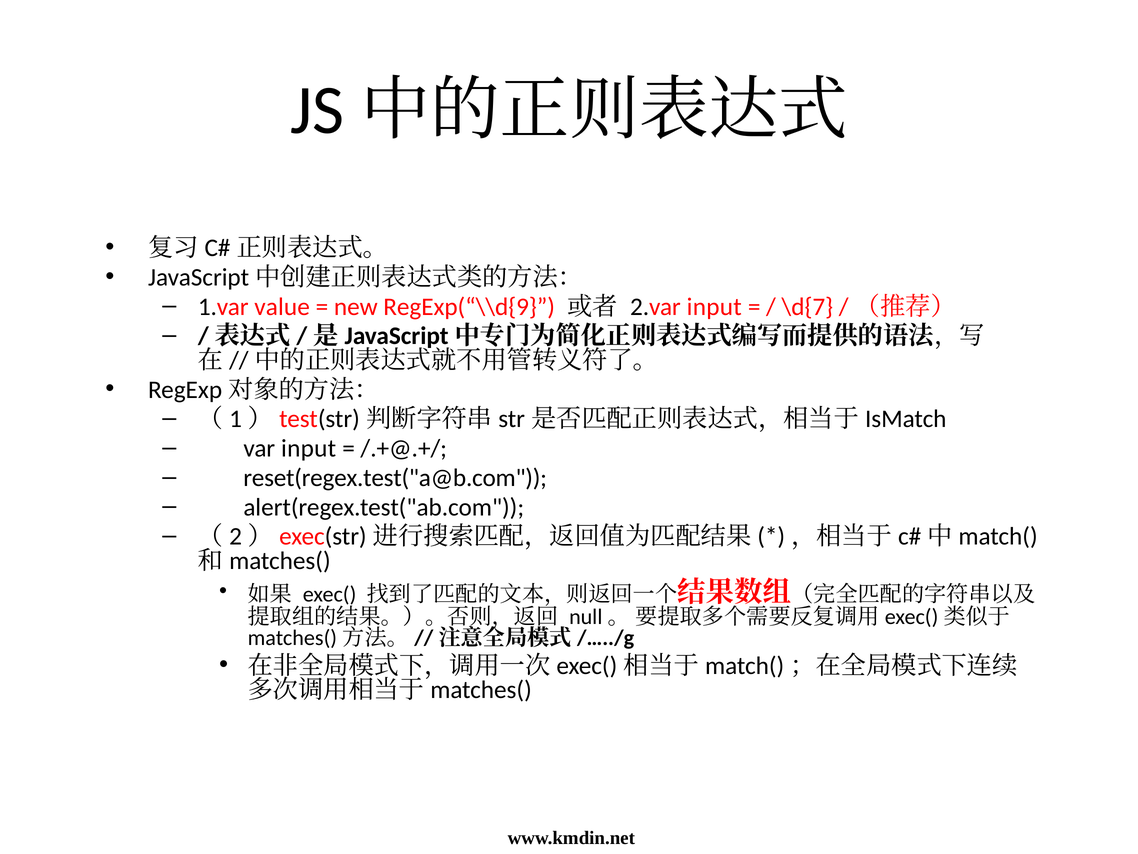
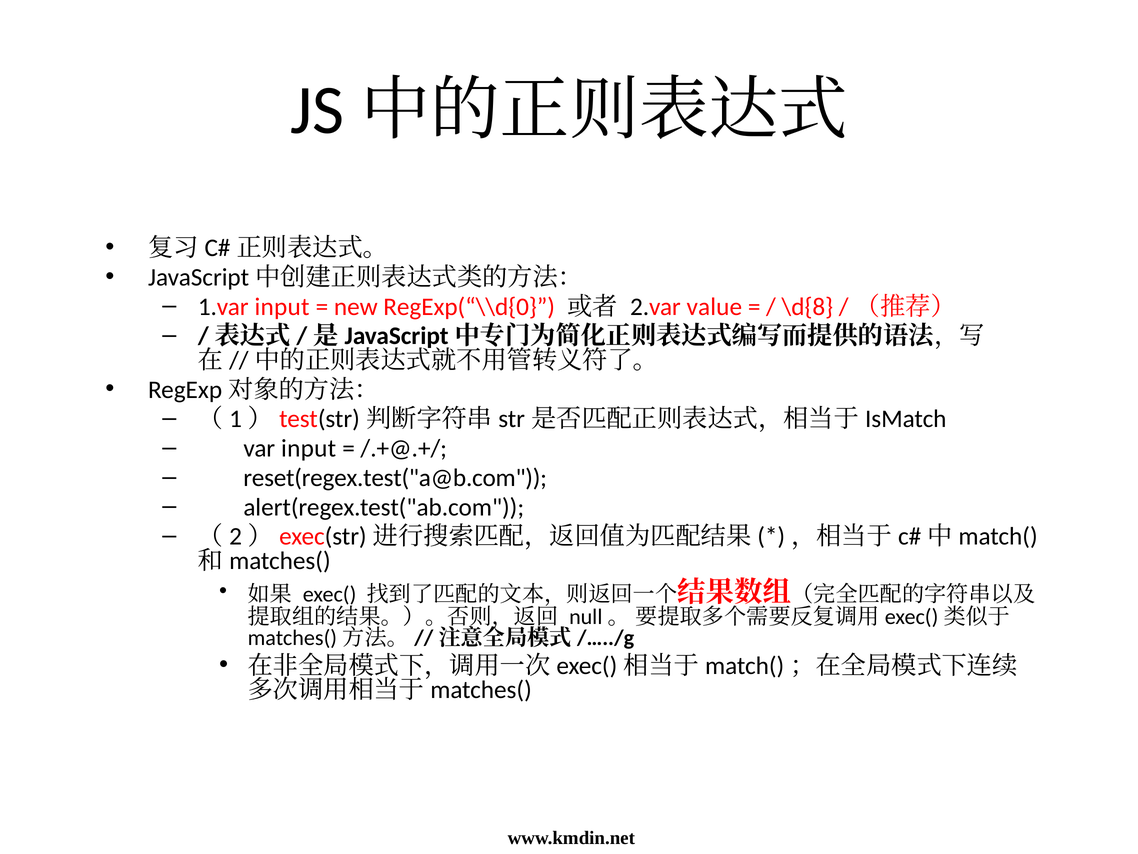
1.var value: value -> input
RegExp(“\\d{9: RegExp(“\\d{9 -> RegExp(“\\d{0
2.var input: input -> value
\d{7: \d{7 -> \d{8
